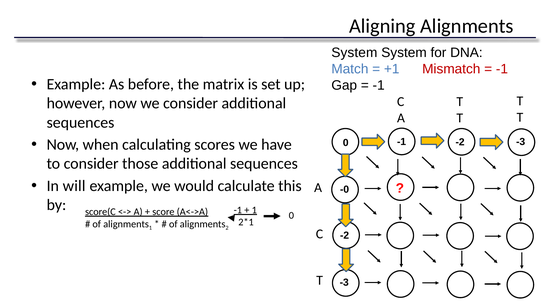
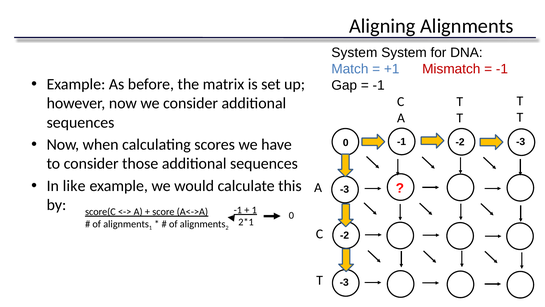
will: will -> like
-0 at (345, 189): -0 -> -3
